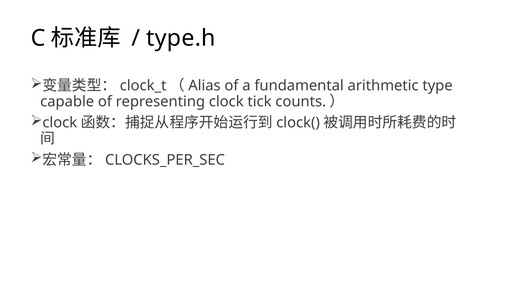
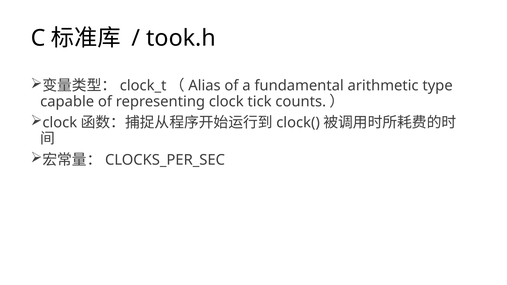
type.h: type.h -> took.h
